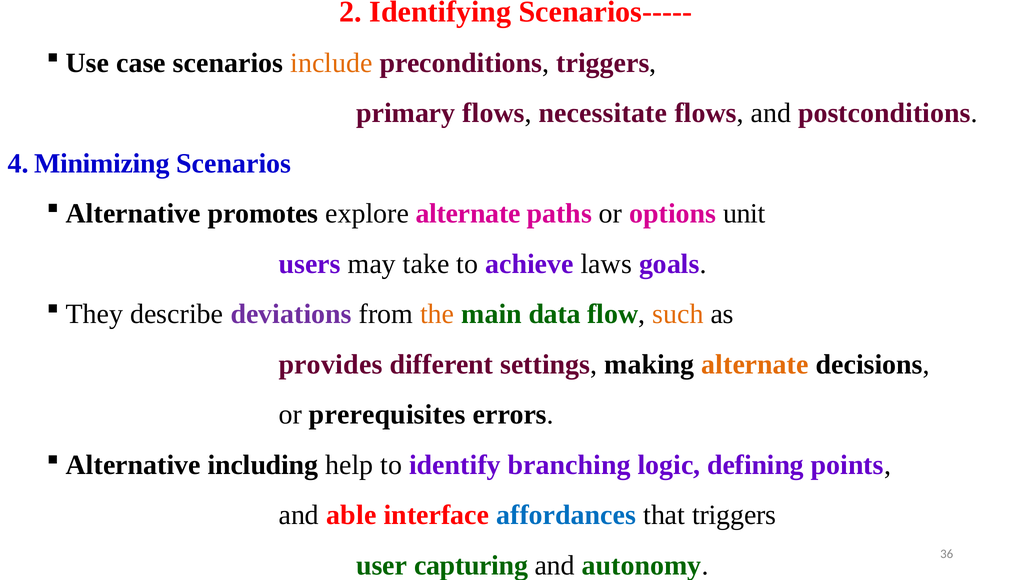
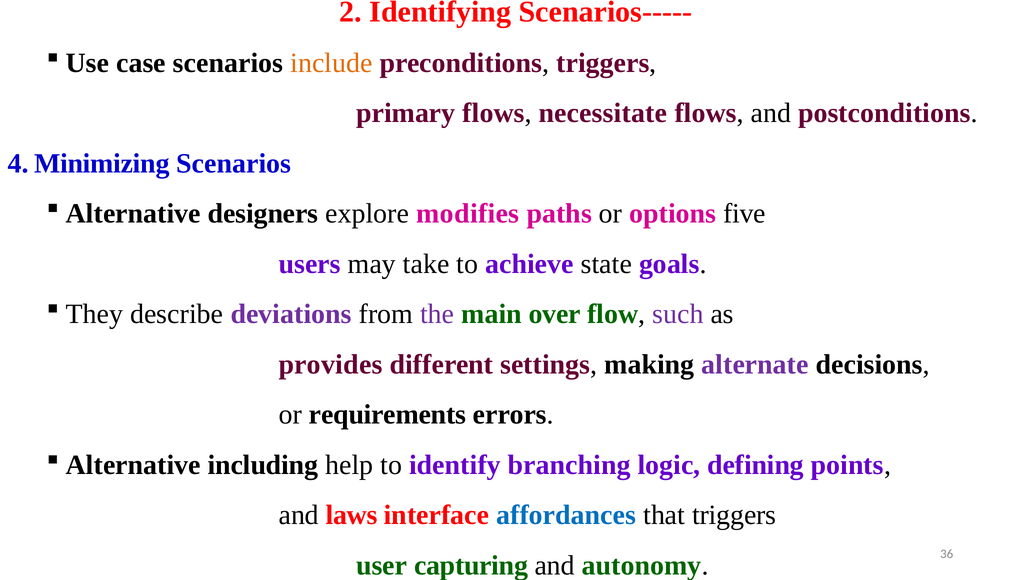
promotes: promotes -> designers
explore alternate: alternate -> modifies
unit: unit -> five
laws: laws -> state
the colour: orange -> purple
data: data -> over
such colour: orange -> purple
alternate at (755, 365) colour: orange -> purple
prerequisites: prerequisites -> requirements
able: able -> laws
